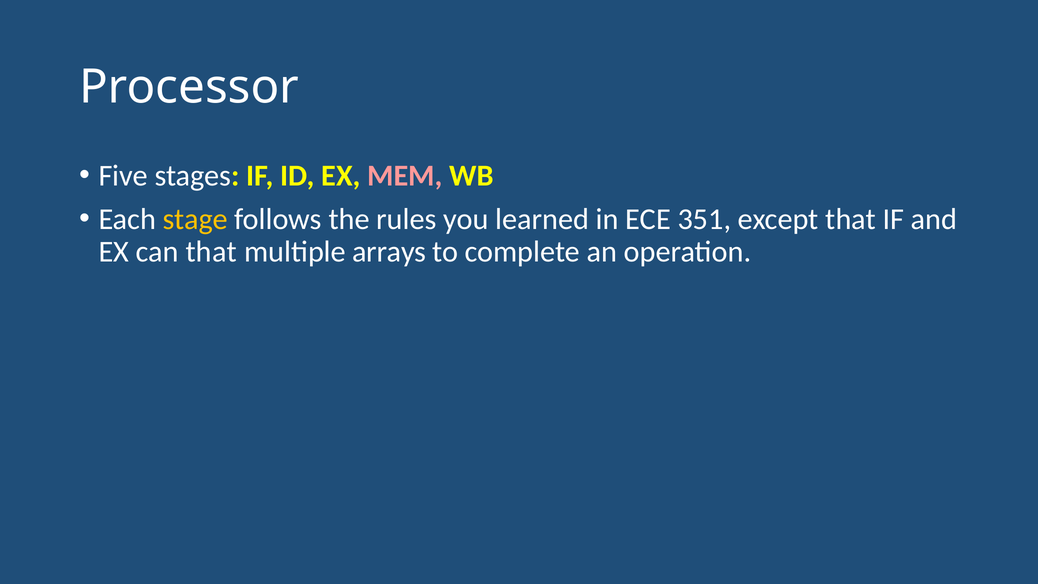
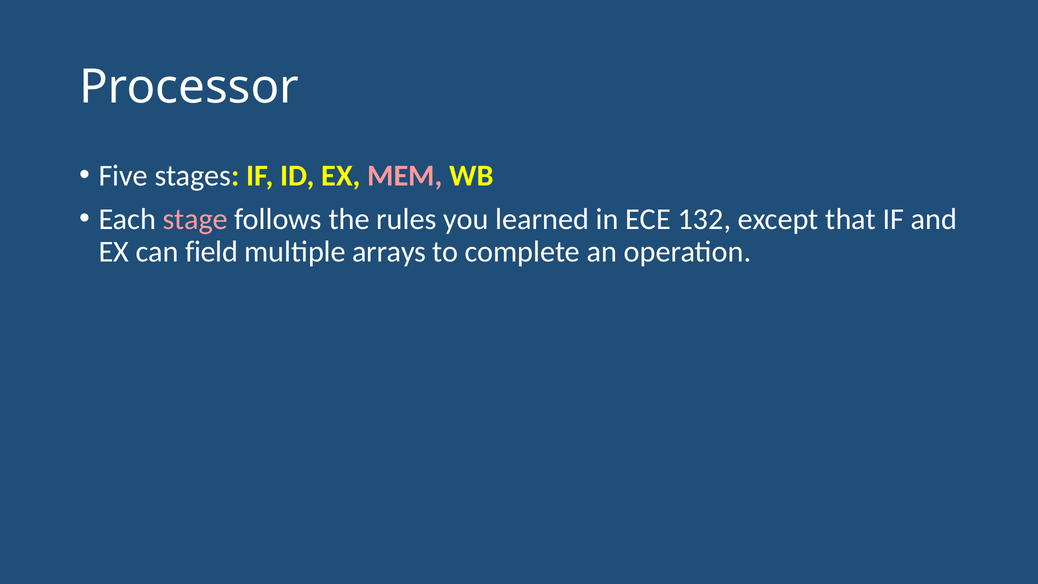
stage colour: yellow -> pink
351: 351 -> 132
can that: that -> field
